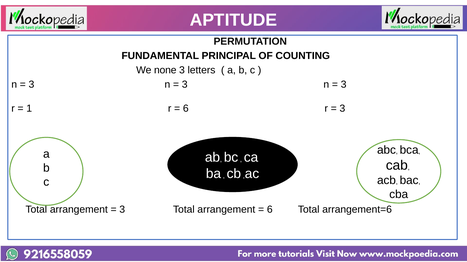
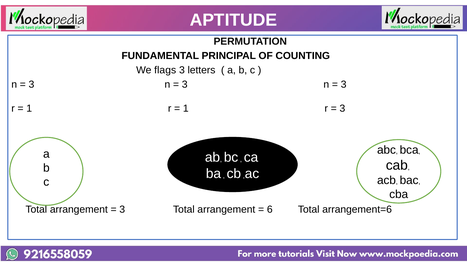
none: none -> flags
6 at (186, 109): 6 -> 1
